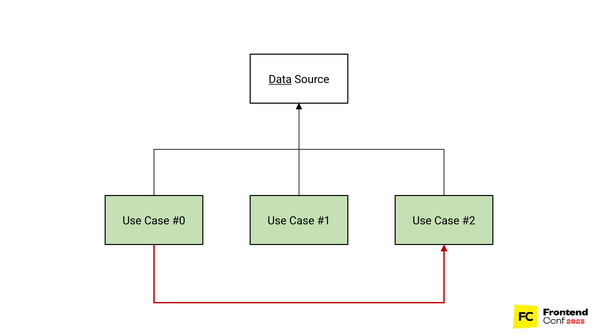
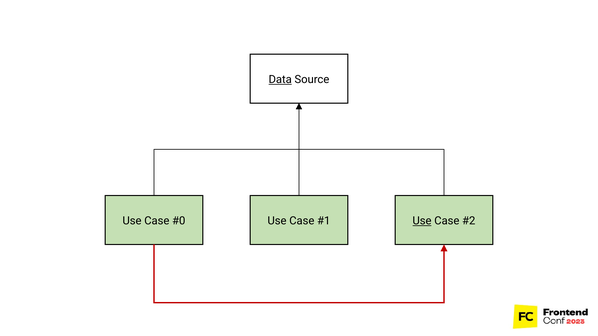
Use at (422, 221) underline: none -> present
